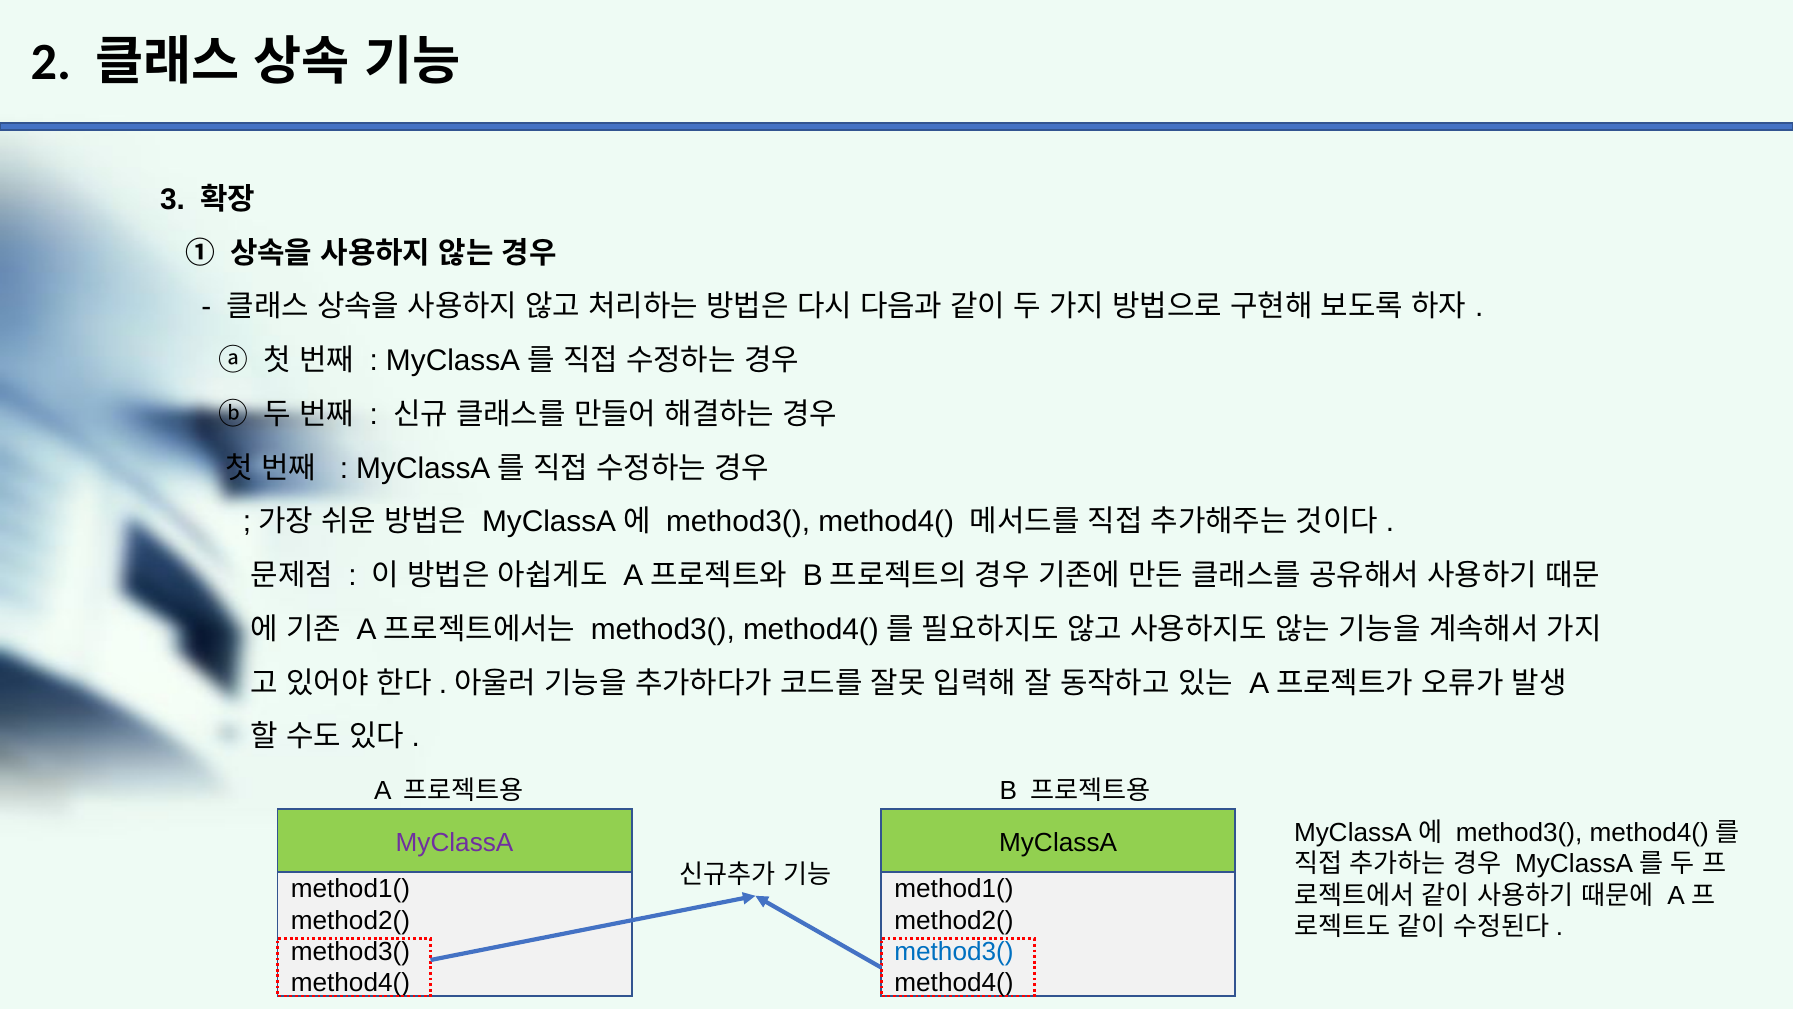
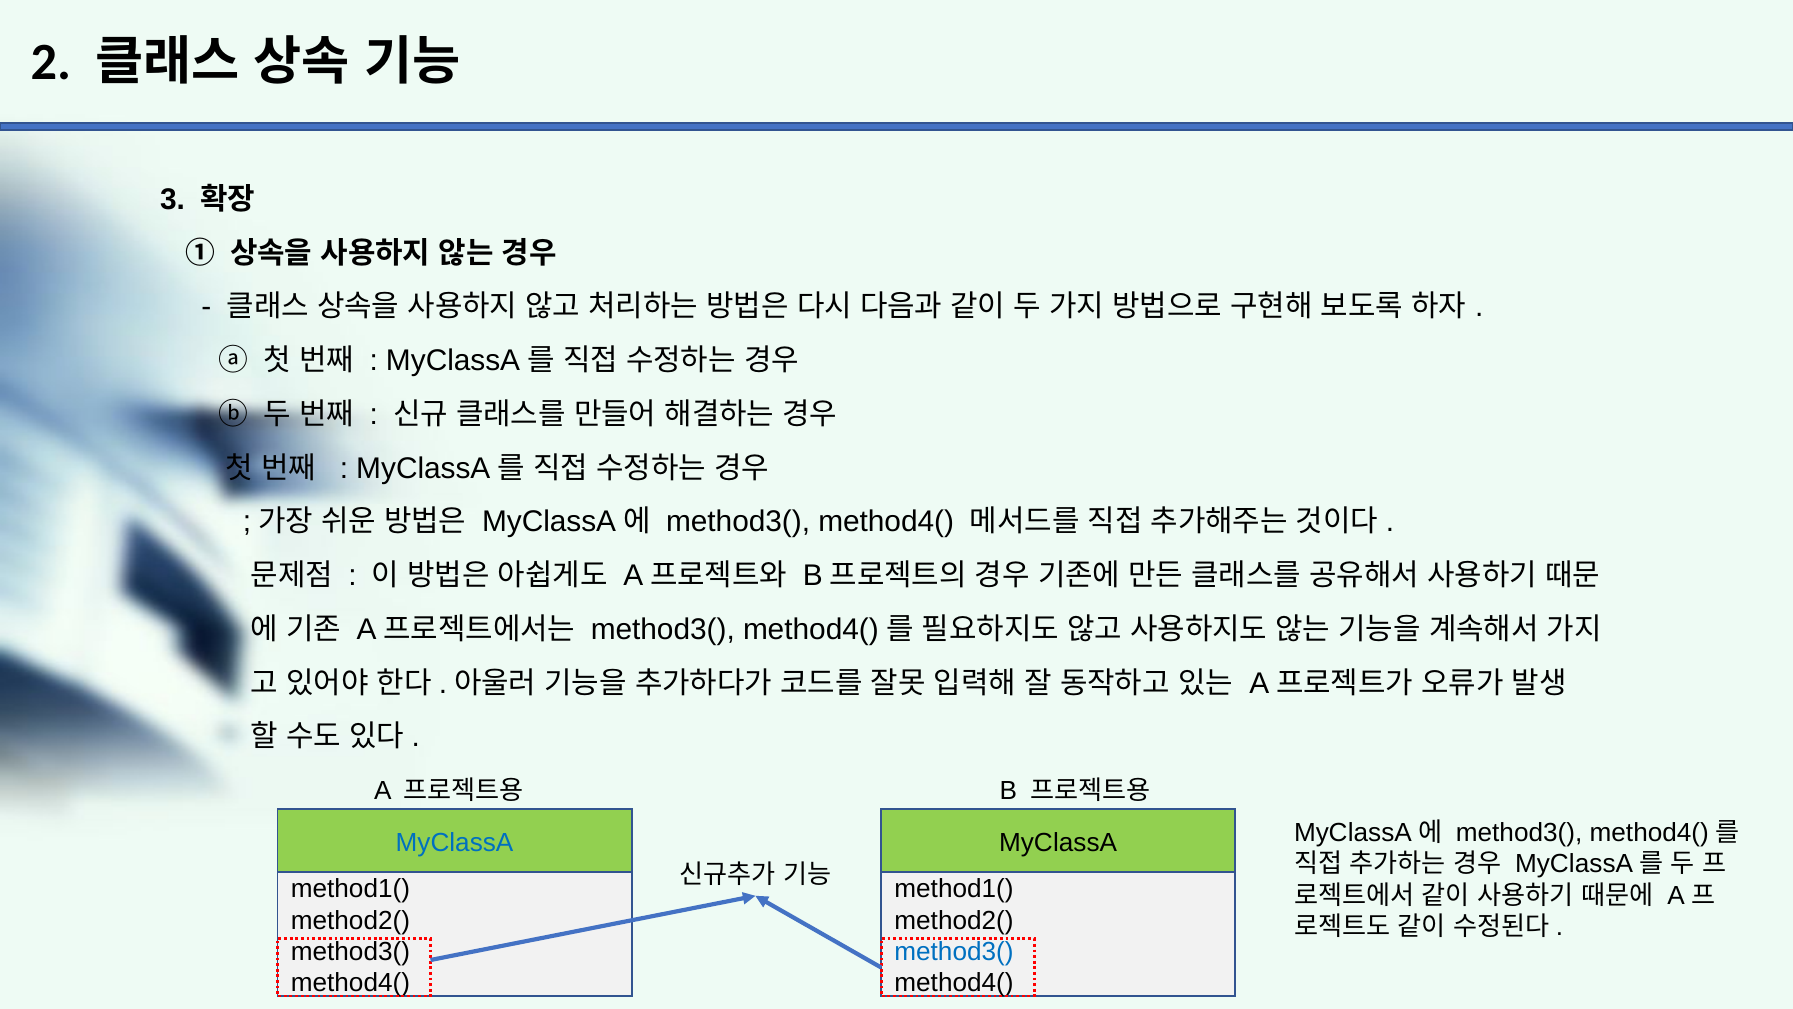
MyClassA at (455, 842) colour: purple -> blue
